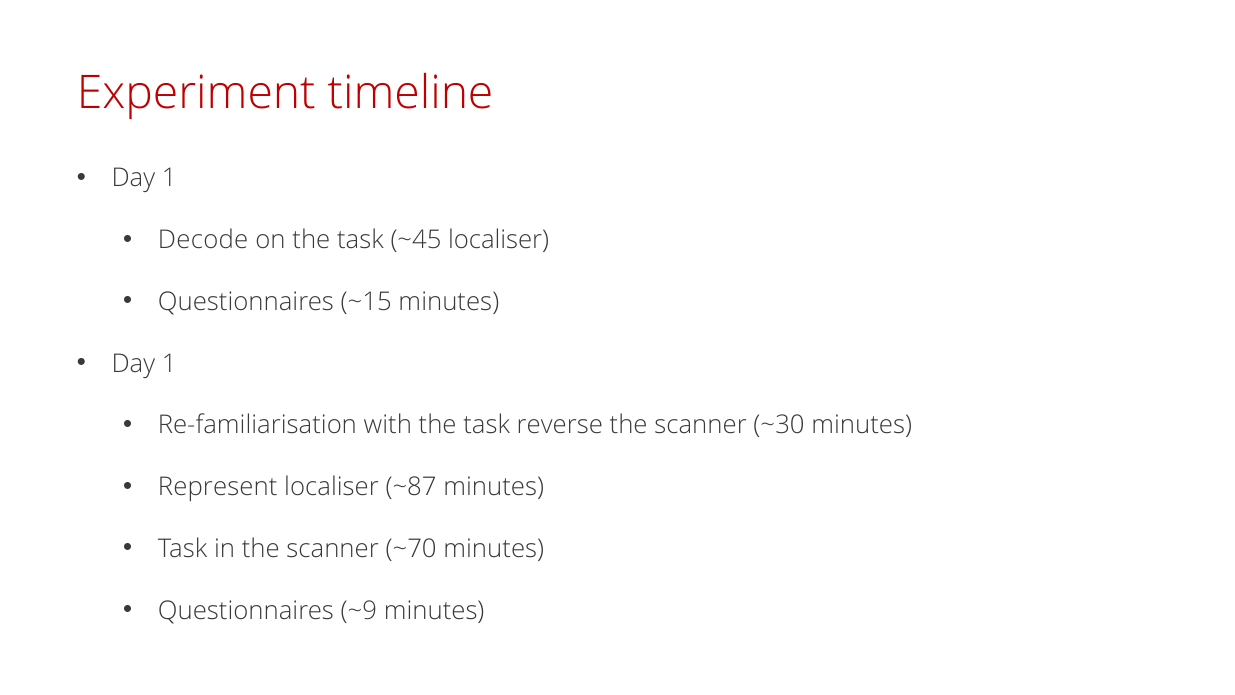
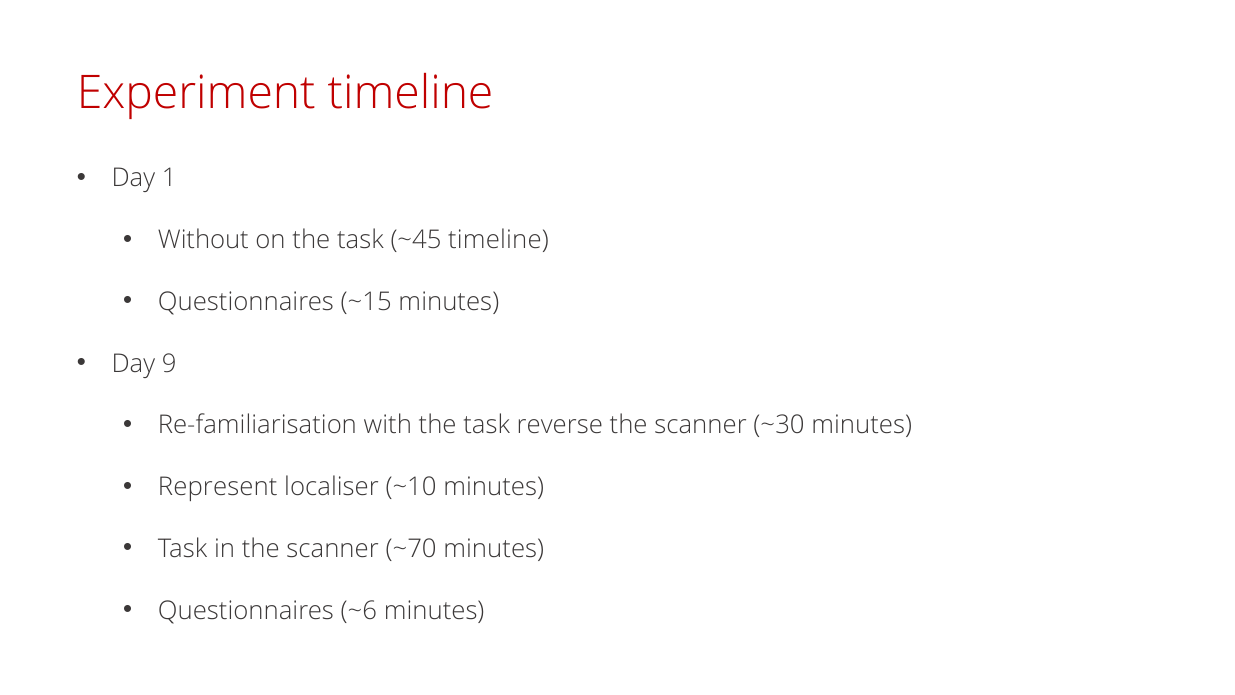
Decode: Decode -> Without
~45 localiser: localiser -> timeline
1 at (169, 363): 1 -> 9
~87: ~87 -> ~10
~9: ~9 -> ~6
